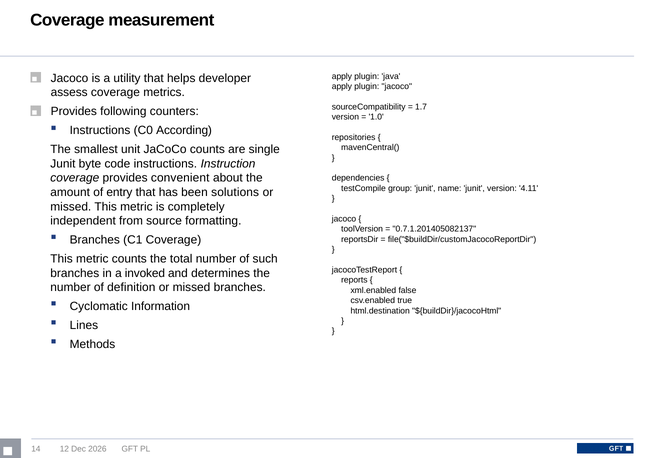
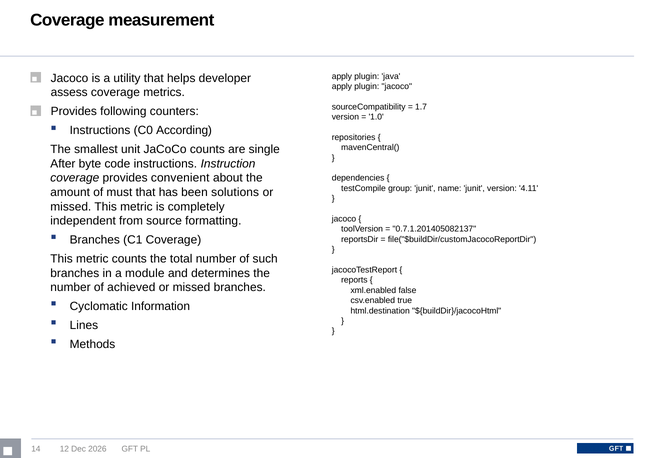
Junit at (63, 164): Junit -> After
entry: entry -> must
invoked: invoked -> module
definition: definition -> achieved
